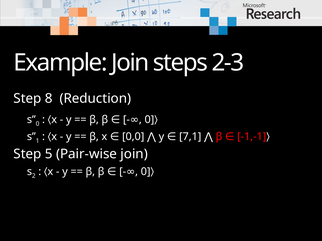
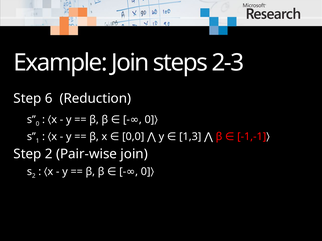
8: 8 -> 6
7,1: 7,1 -> 1,3
Step 5: 5 -> 2
